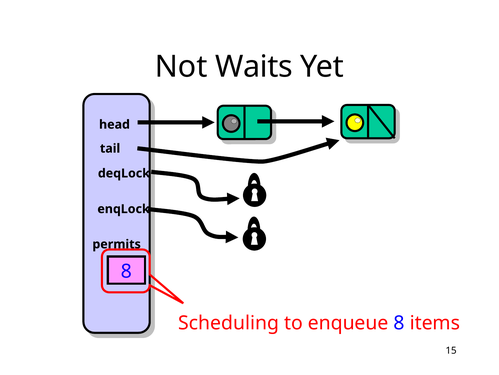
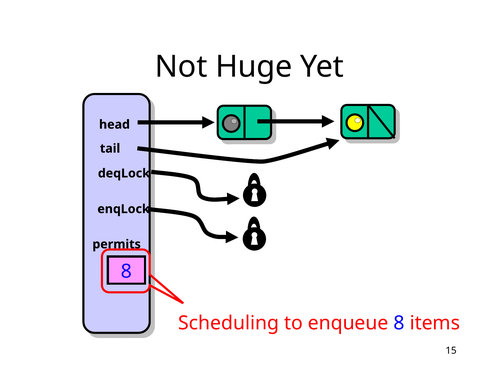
Waits: Waits -> Huge
